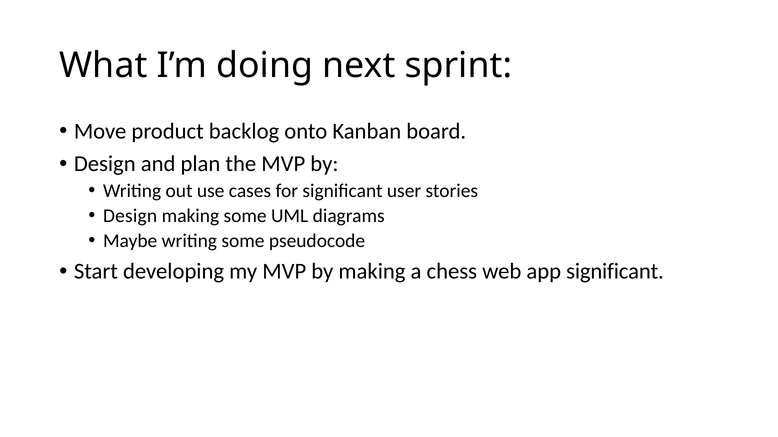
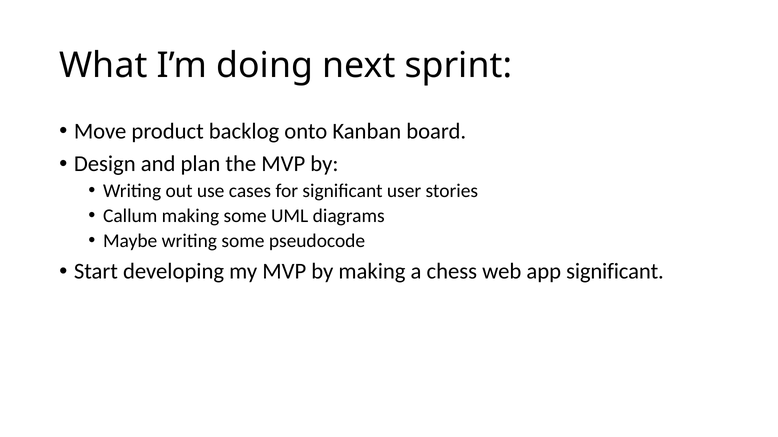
Design at (130, 216): Design -> Callum
